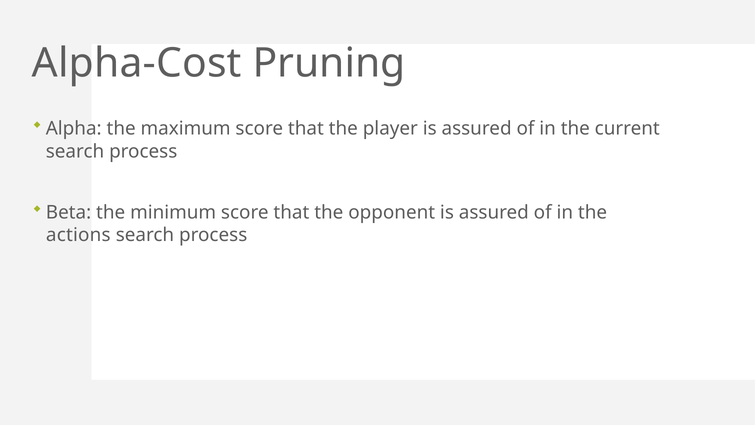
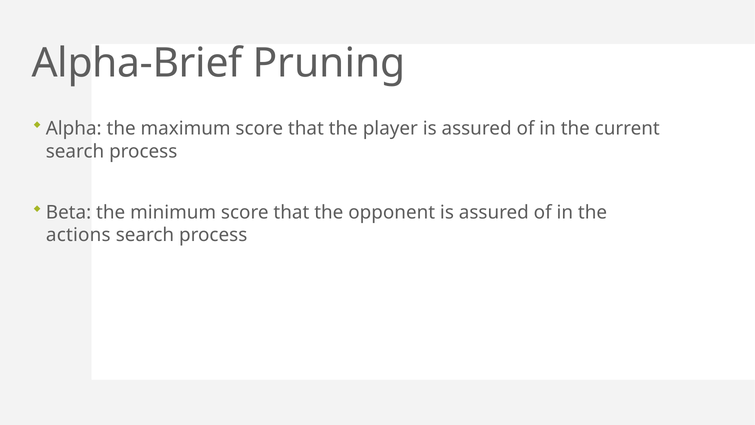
Alpha-Cost: Alpha-Cost -> Alpha-Brief
